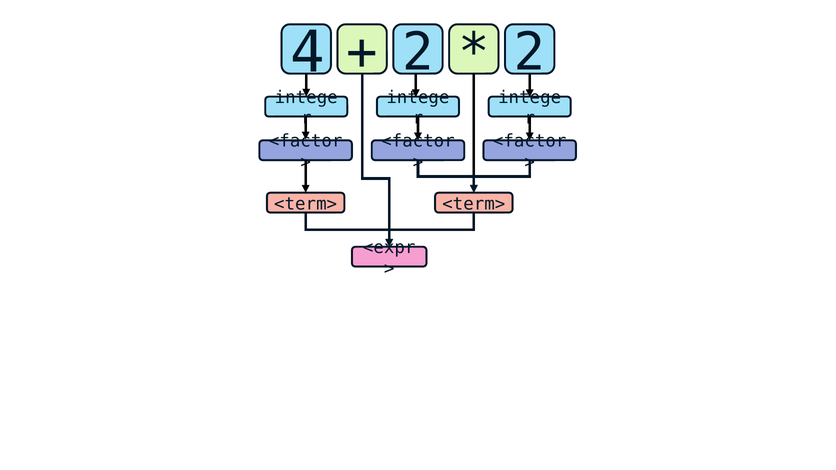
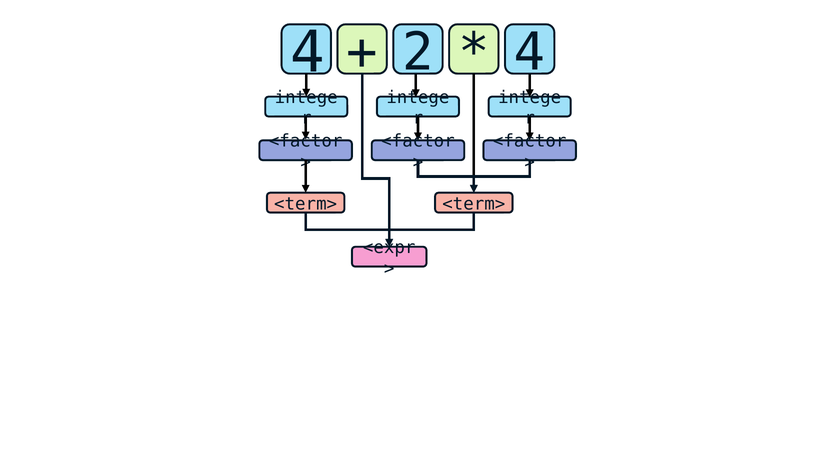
4 2: 2 -> 4
